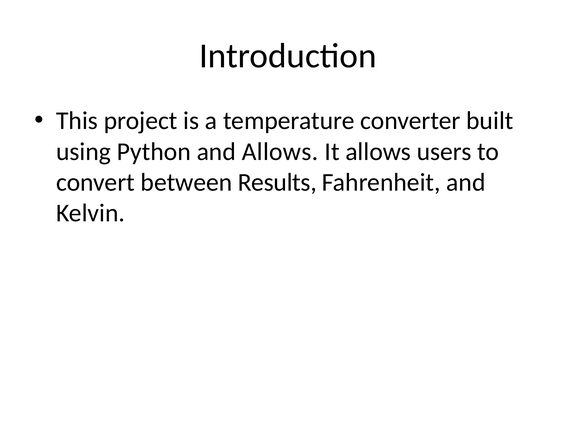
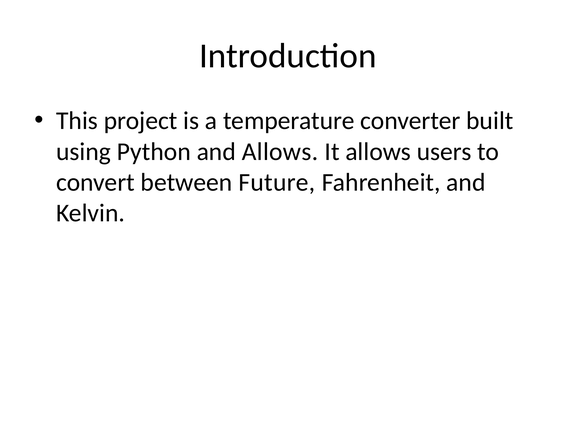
Results: Results -> Future
